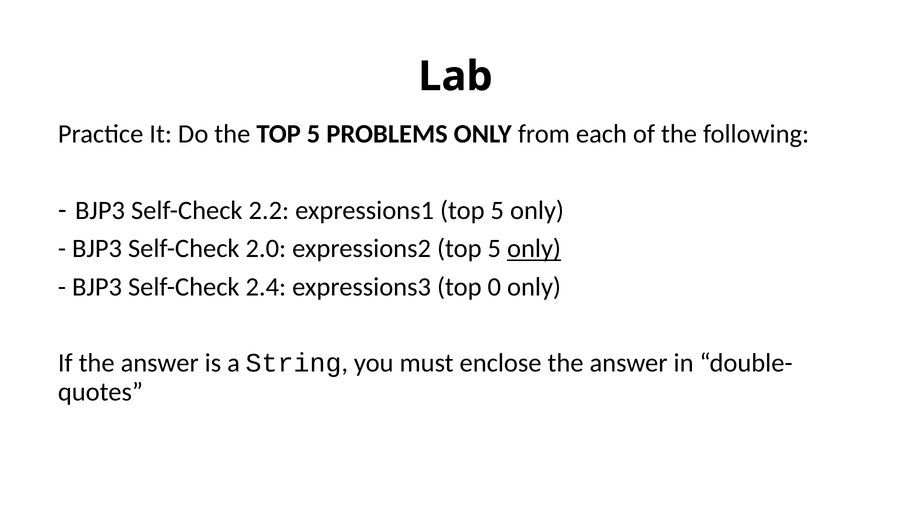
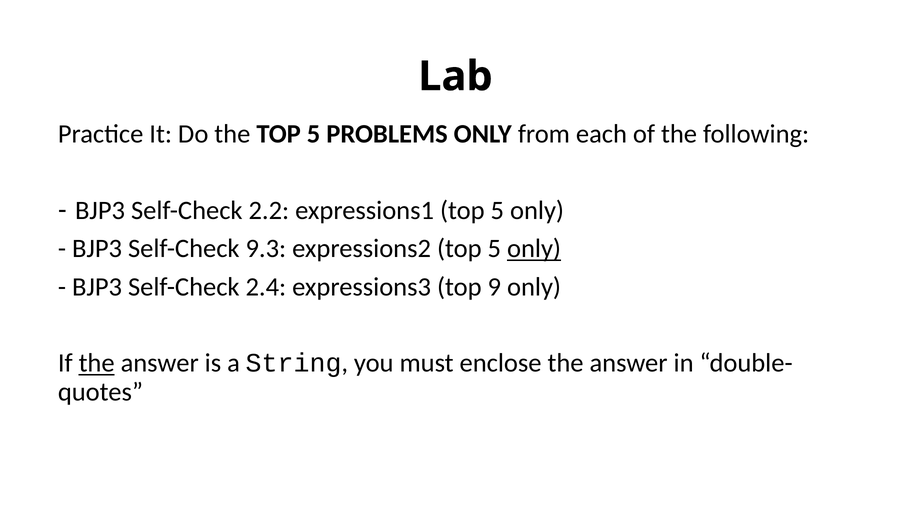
2.0: 2.0 -> 9.3
0: 0 -> 9
the at (97, 363) underline: none -> present
